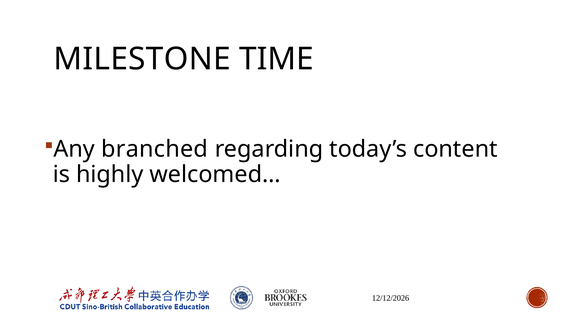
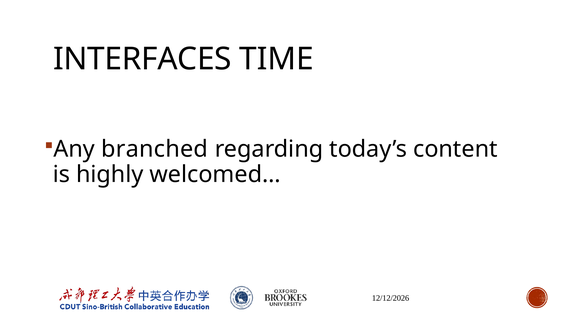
MILESTONE: MILESTONE -> INTERFACES
